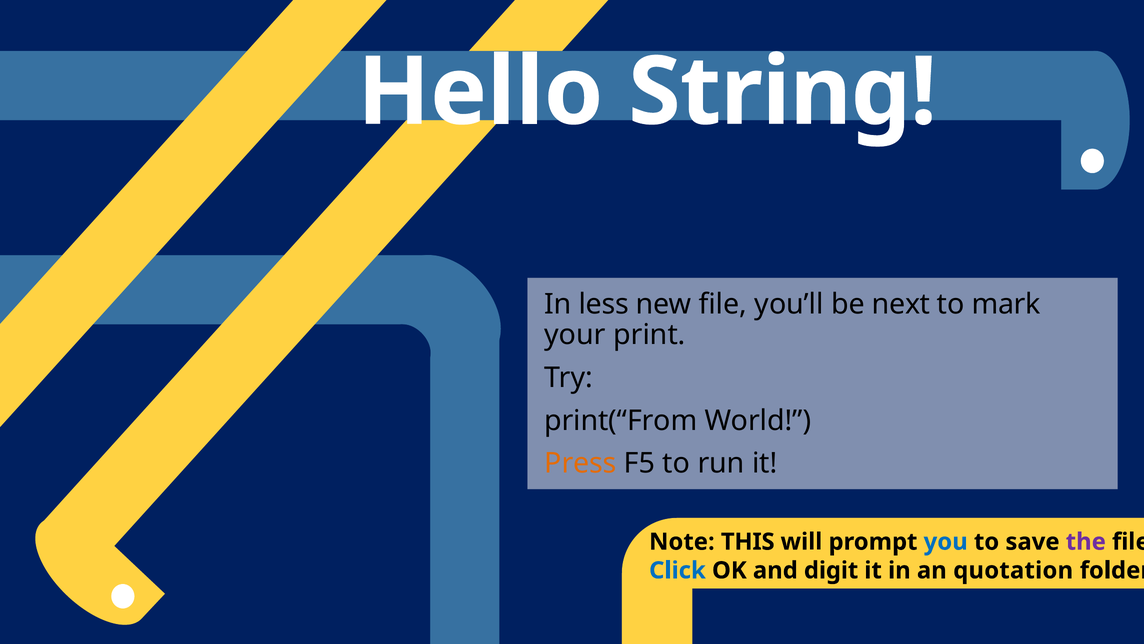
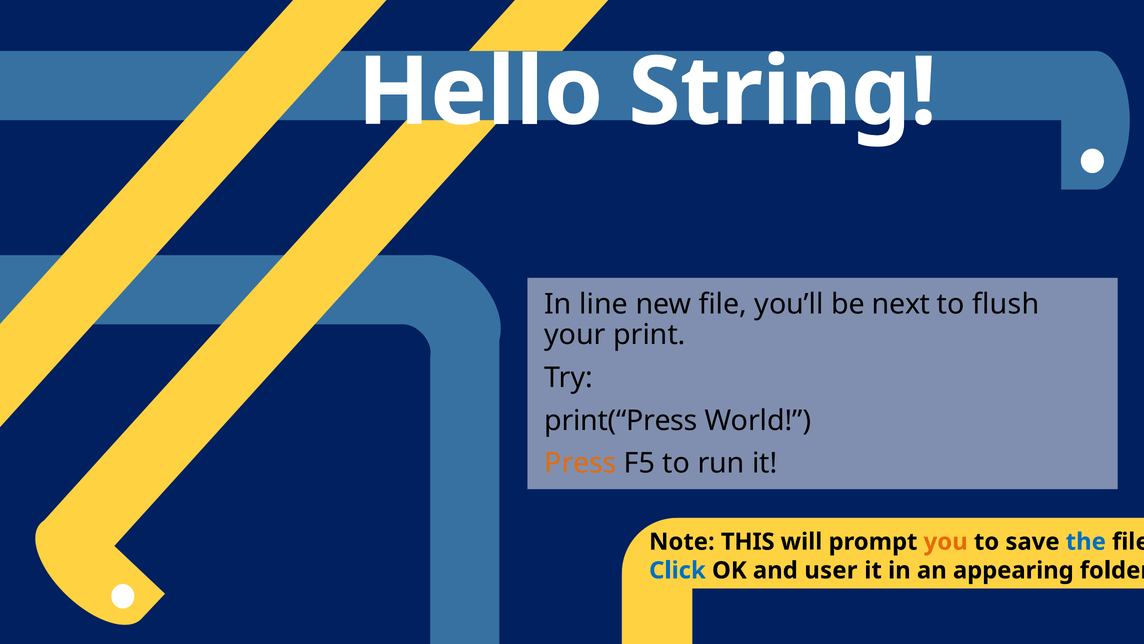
less: less -> line
mark: mark -> flush
print(“From: print(“From -> print(“Press
you colour: blue -> orange
the colour: purple -> blue
digit: digit -> user
quotation: quotation -> appearing
